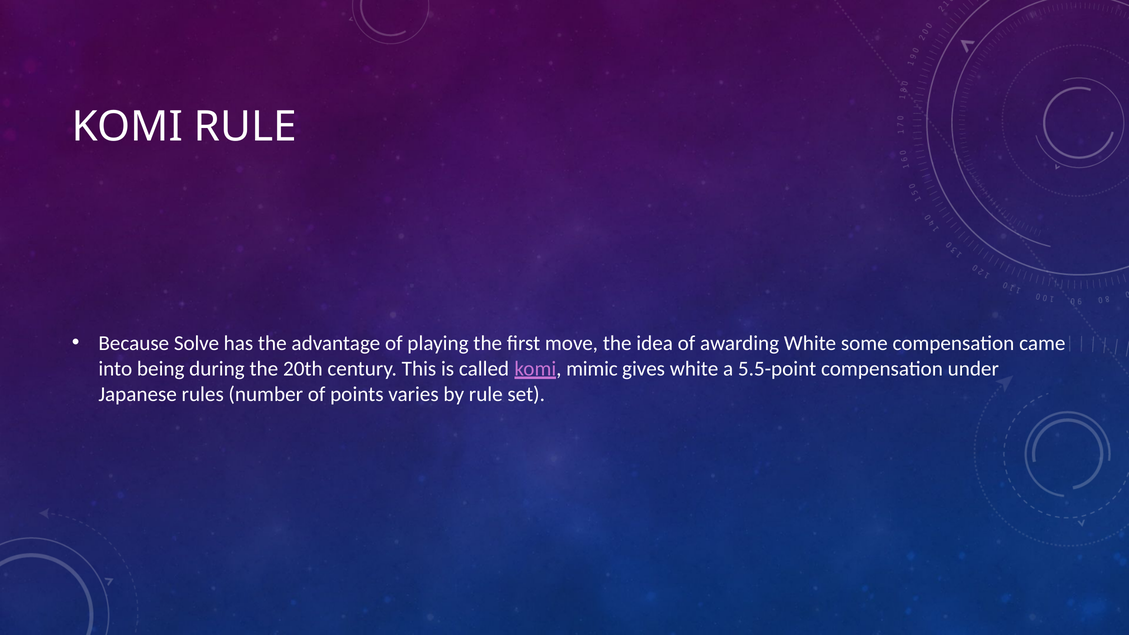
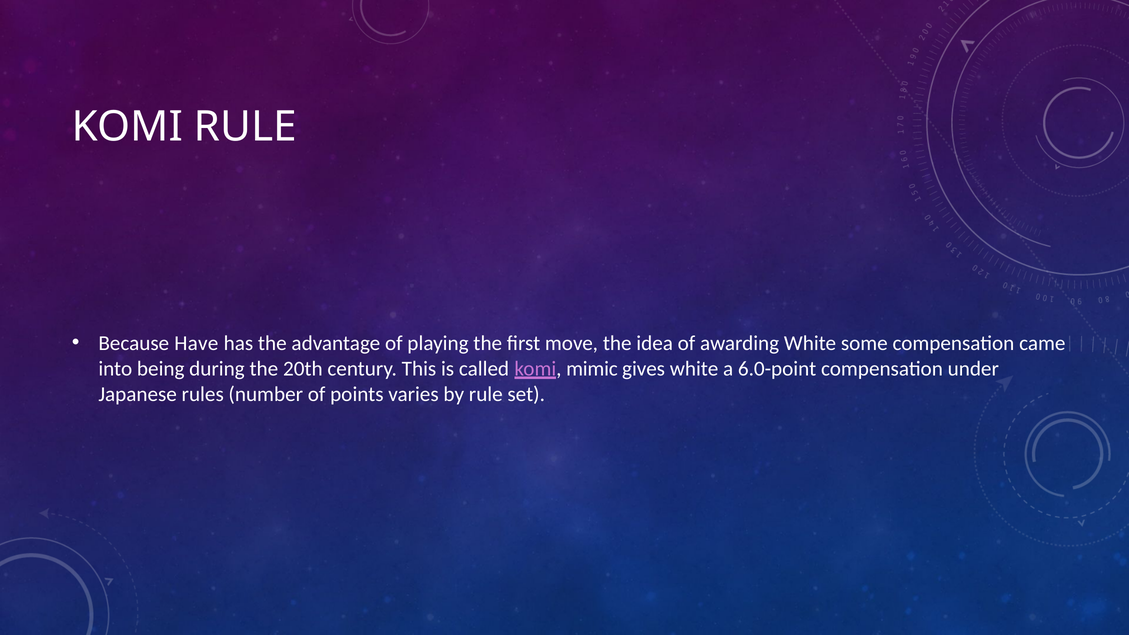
Solve: Solve -> Have
5.5-point: 5.5-point -> 6.0-point
